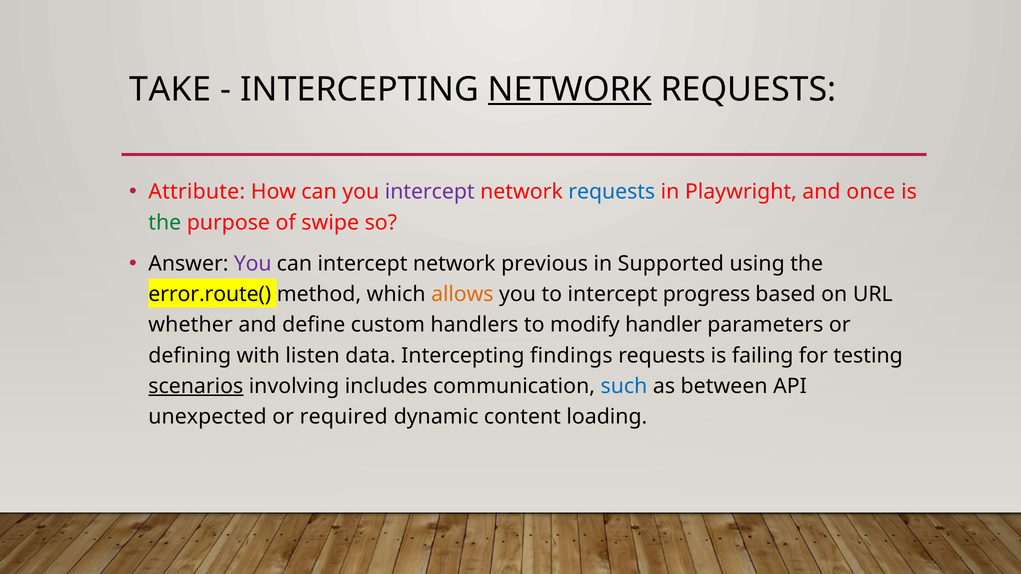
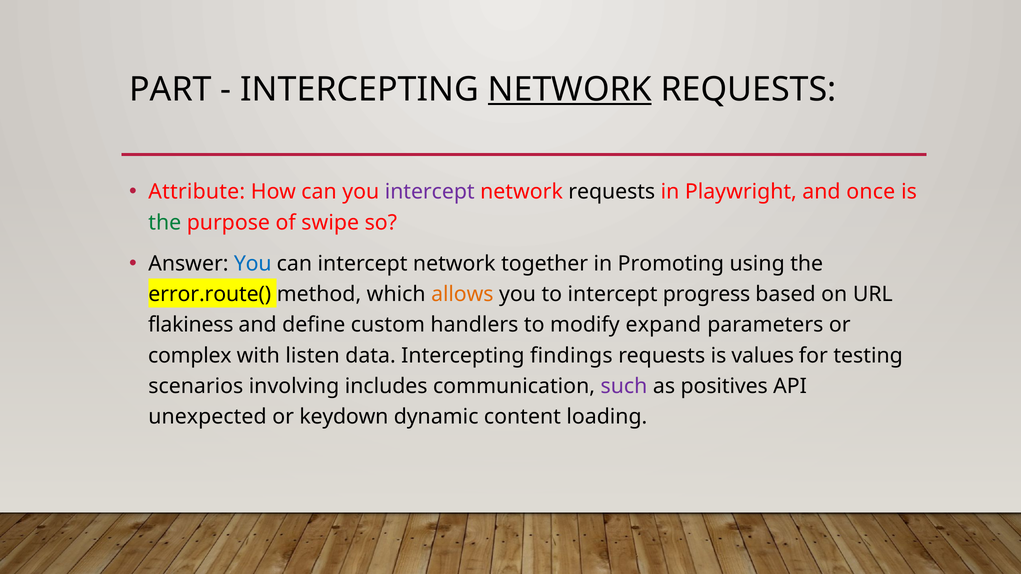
TAKE: TAKE -> PART
requests at (612, 192) colour: blue -> black
You at (253, 264) colour: purple -> blue
previous: previous -> together
Supported: Supported -> Promoting
whether: whether -> flakiness
handler: handler -> expand
defining: defining -> complex
failing: failing -> values
scenarios underline: present -> none
such colour: blue -> purple
between: between -> positives
required: required -> keydown
